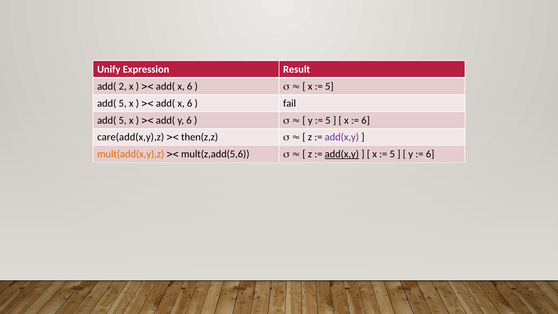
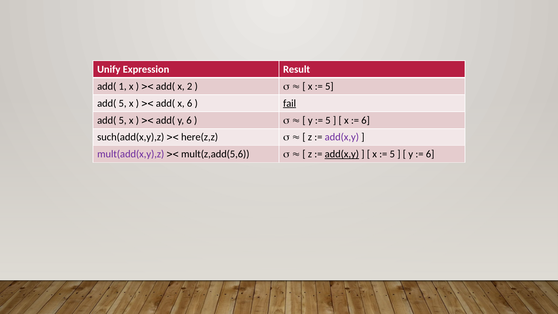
2: 2 -> 1
6 at (190, 86): 6 -> 2
fail underline: none -> present
care(add(x,y),z: care(add(x,y),z -> such(add(x,y),z
then(z,z: then(z,z -> here(z,z
mult(add(x,y),z colour: orange -> purple
